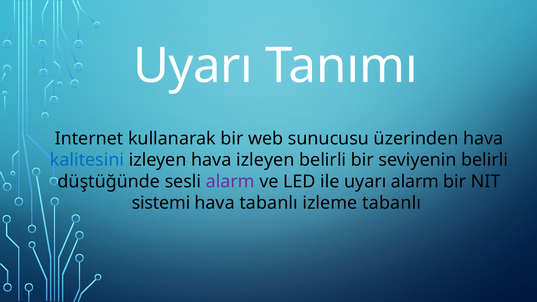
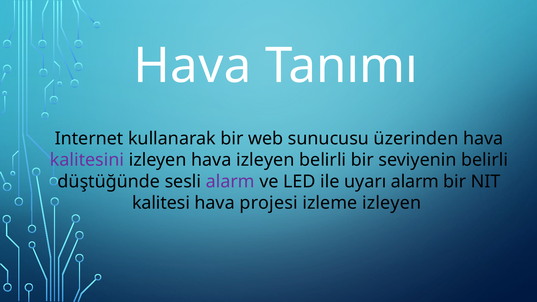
Uyarı at (193, 66): Uyarı -> Hava
kalitesini colour: blue -> purple
sistemi: sistemi -> kalitesi
hava tabanlı: tabanlı -> projesi
izleme tabanlı: tabanlı -> izleyen
